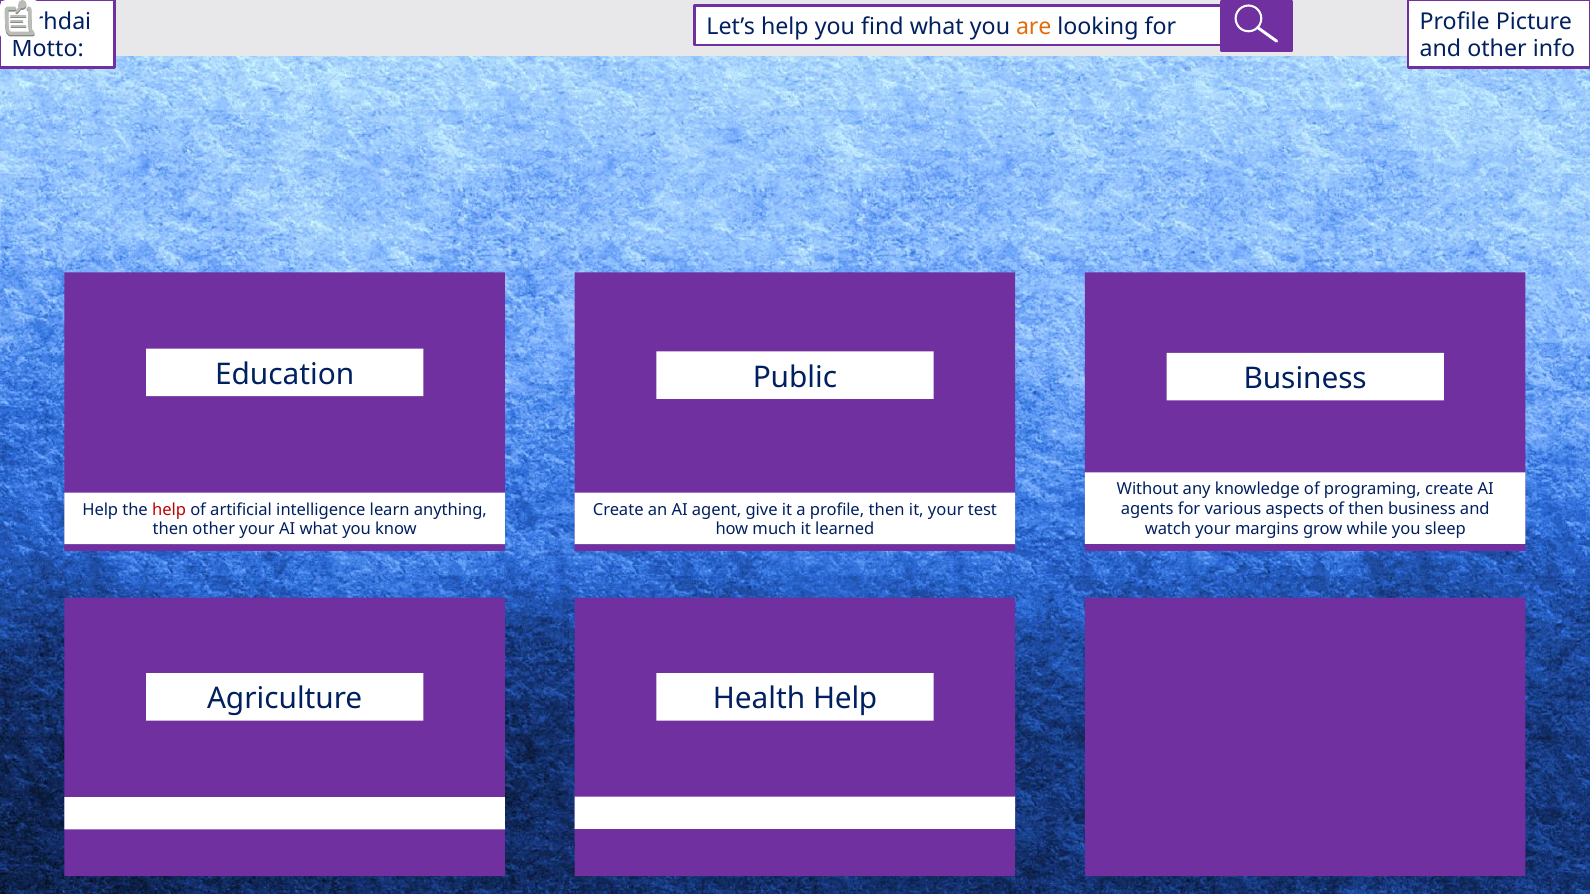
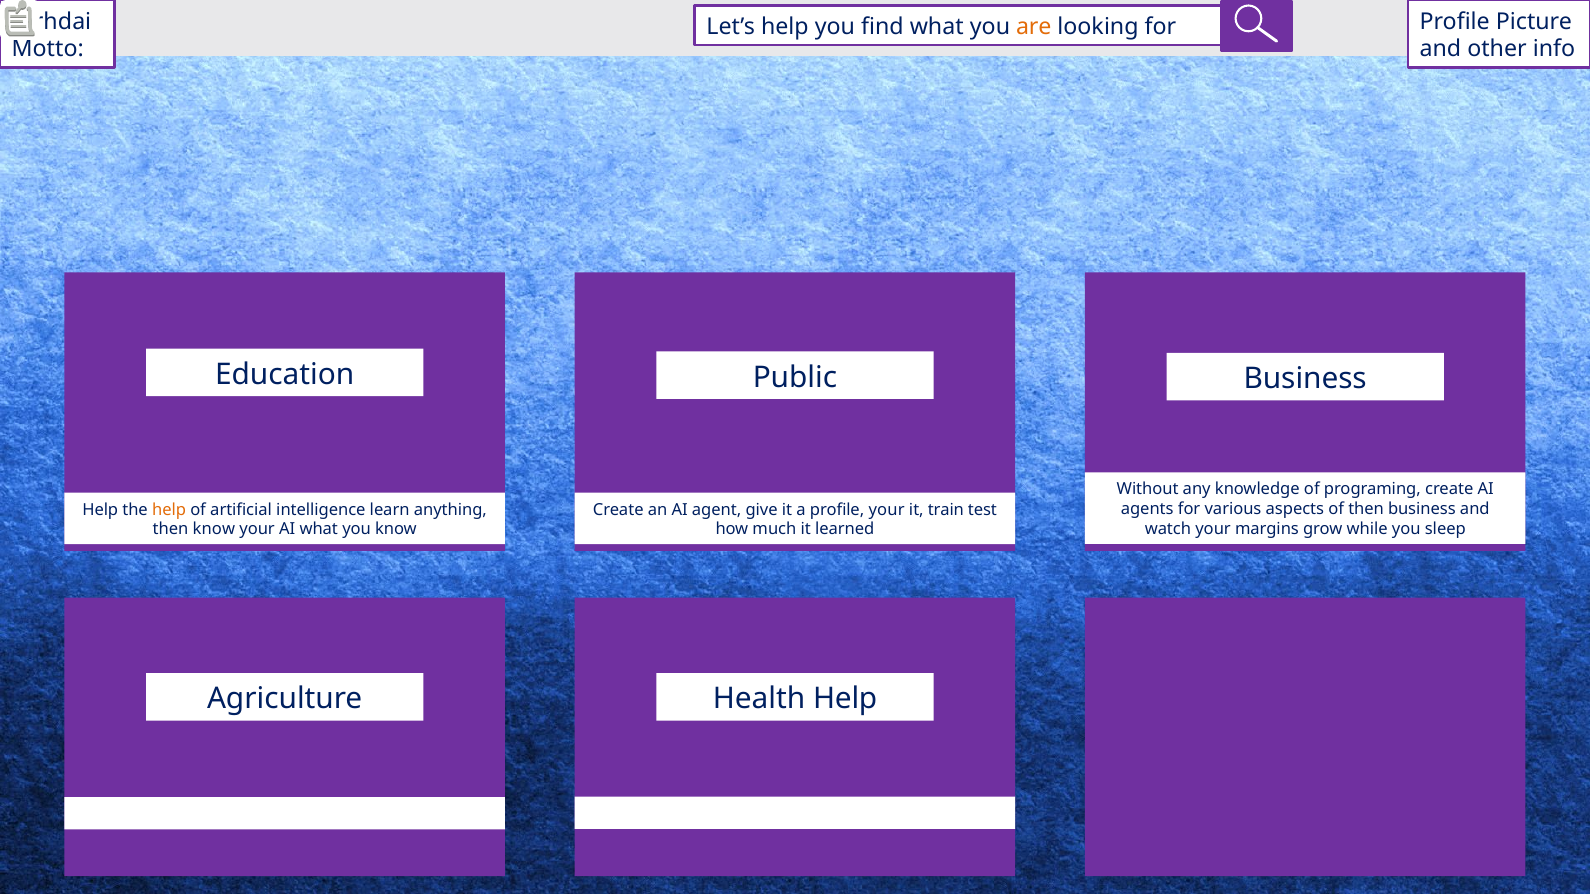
help at (169, 510) colour: red -> orange
profile then: then -> your
it your: your -> train
then other: other -> know
